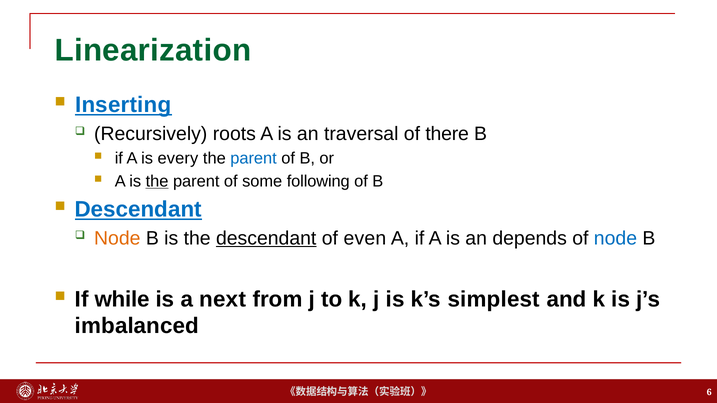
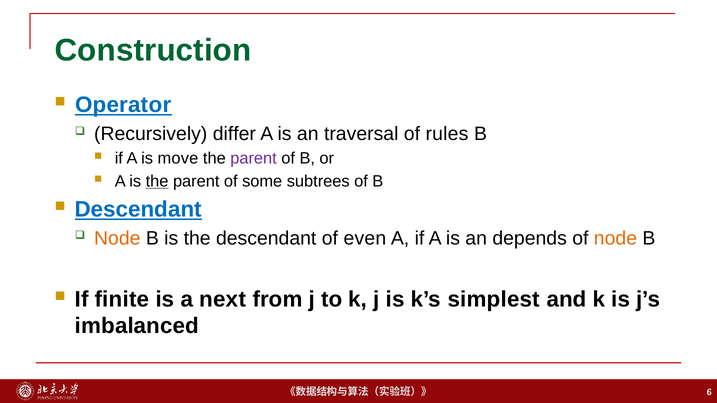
Linearization: Linearization -> Construction
Inserting: Inserting -> Operator
roots: roots -> differ
there: there -> rules
every: every -> move
parent at (254, 158) colour: blue -> purple
following: following -> subtrees
descendant at (266, 238) underline: present -> none
node at (615, 238) colour: blue -> orange
while: while -> finite
